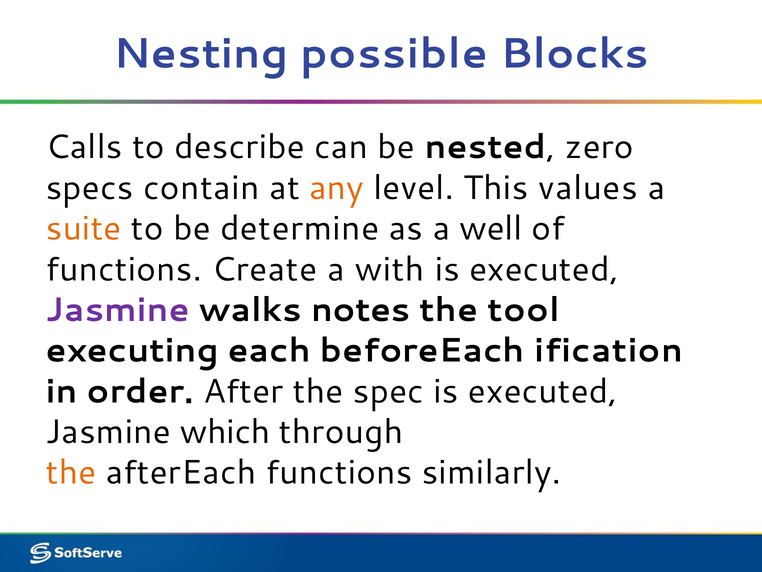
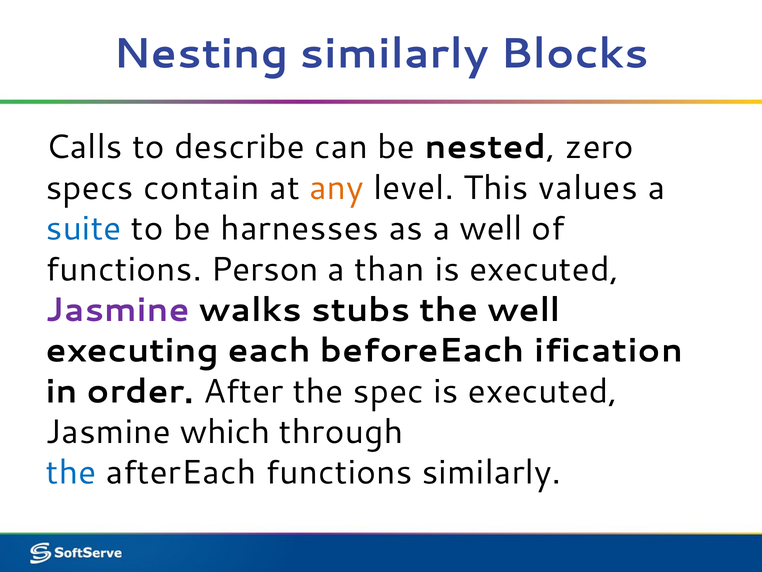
Nesting possible: possible -> similarly
suite colour: orange -> blue
determine: determine -> harnesses
Create: Create -> Person
with: with -> than
notes: notes -> stubs
the tool: tool -> well
the at (71, 472) colour: orange -> blue
